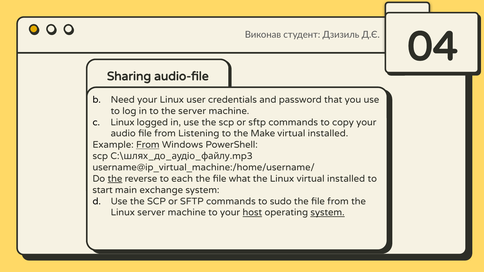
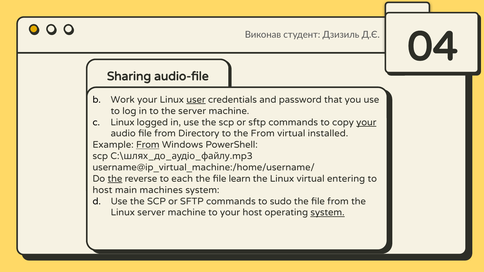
Need: Need -> Work
user underline: none -> present
your at (366, 122) underline: none -> present
Listening: Listening -> Directory
the Make: Make -> From
what: what -> learn
Linux virtual installed: installed -> entering
start at (103, 190): start -> host
exchange: exchange -> machines
host at (252, 213) underline: present -> none
